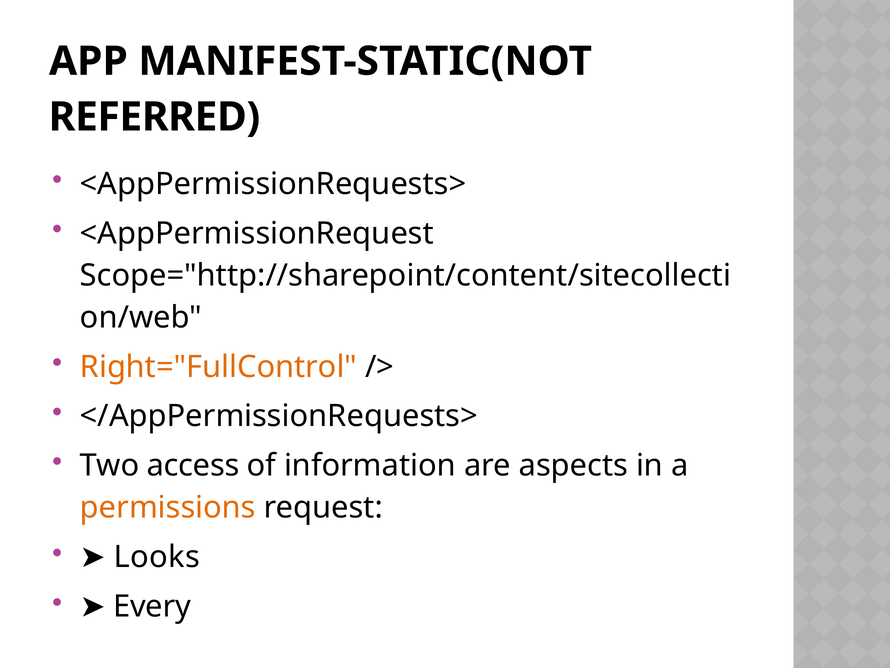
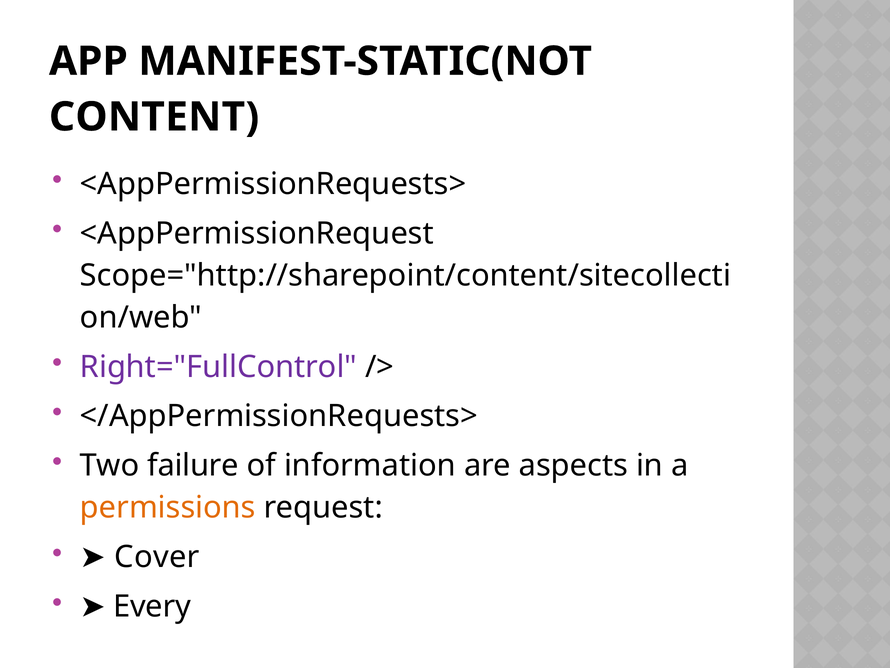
REFERRED: REFERRED -> CONTENT
Right="FullControl colour: orange -> purple
access: access -> failure
Looks: Looks -> Cover
